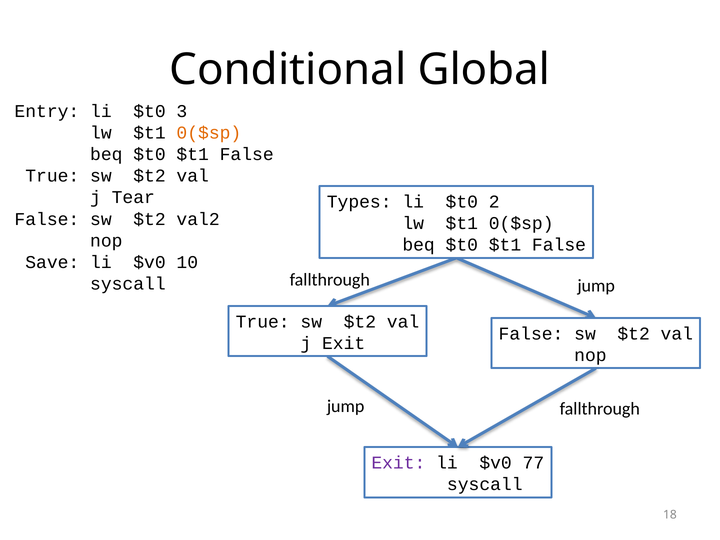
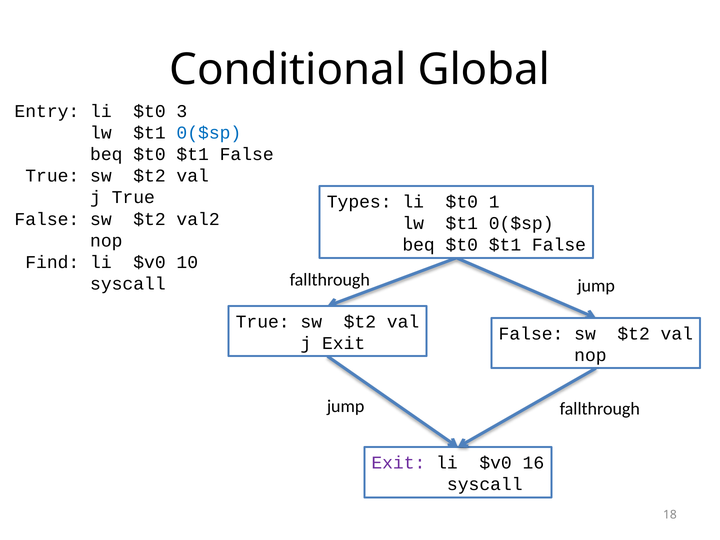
0($sp at (209, 133) colour: orange -> blue
j Tear: Tear -> True
2: 2 -> 1
Save: Save -> Find
77: 77 -> 16
